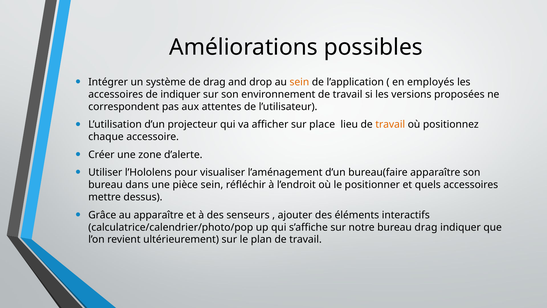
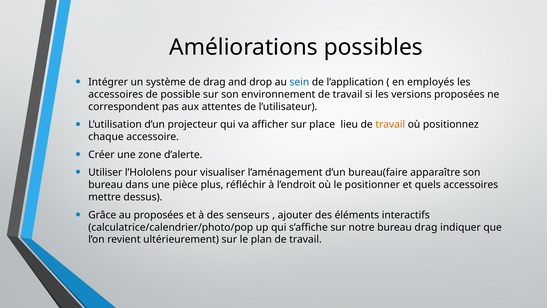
sein at (299, 82) colour: orange -> blue
de indiquer: indiquer -> possible
pièce sein: sein -> plus
au apparaître: apparaître -> proposées
